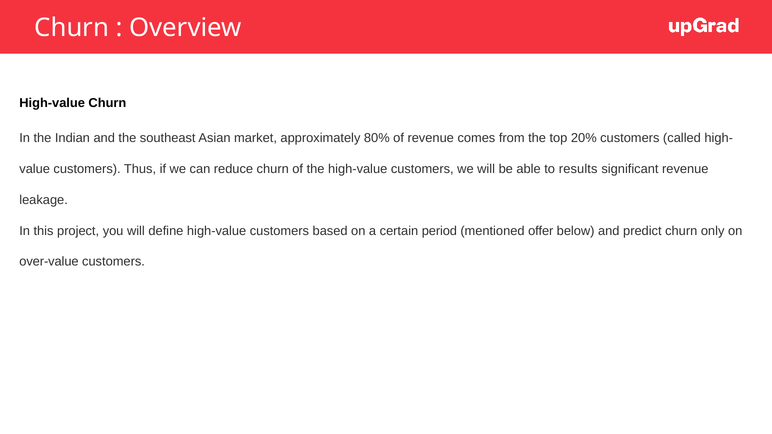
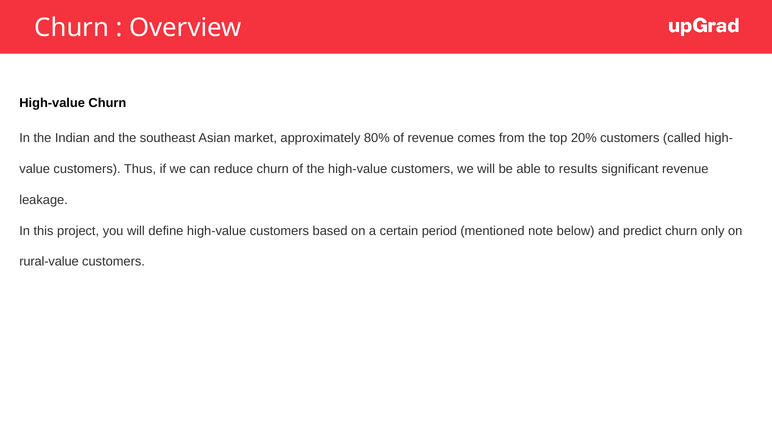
offer: offer -> note
over-value: over-value -> rural-value
